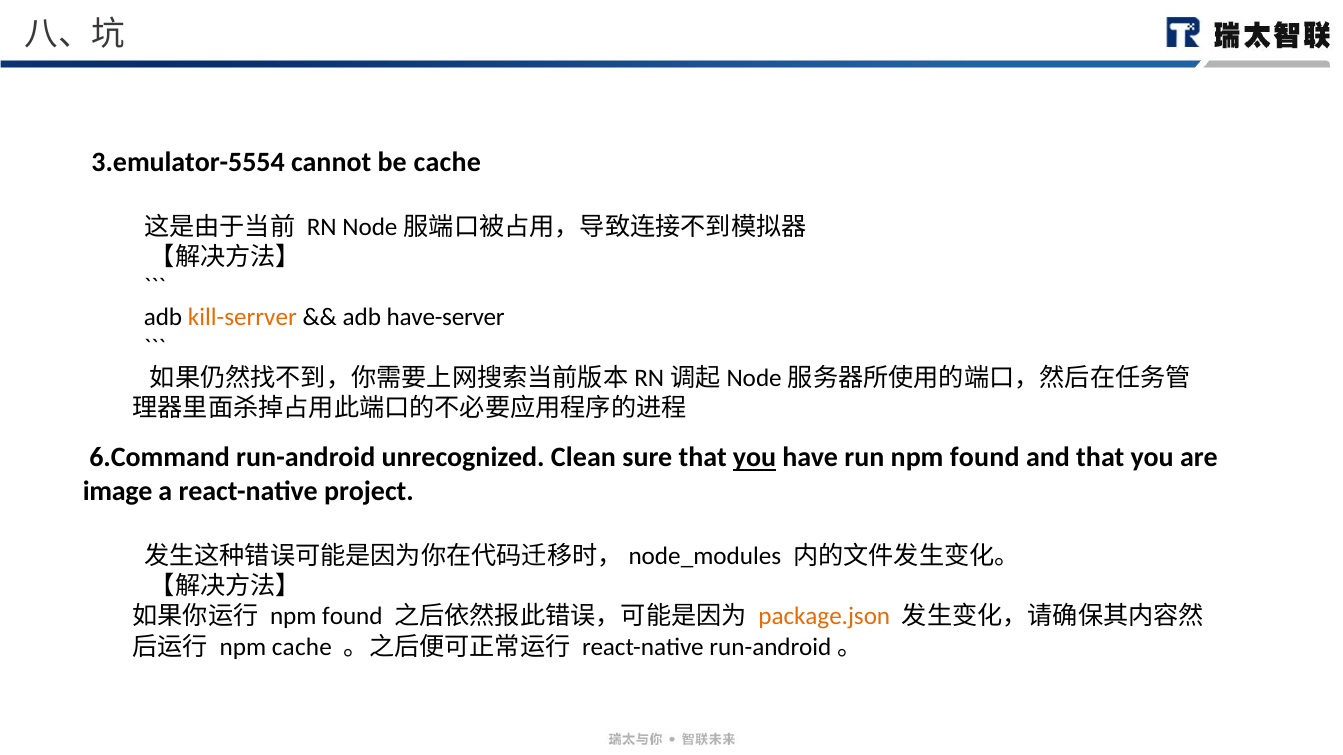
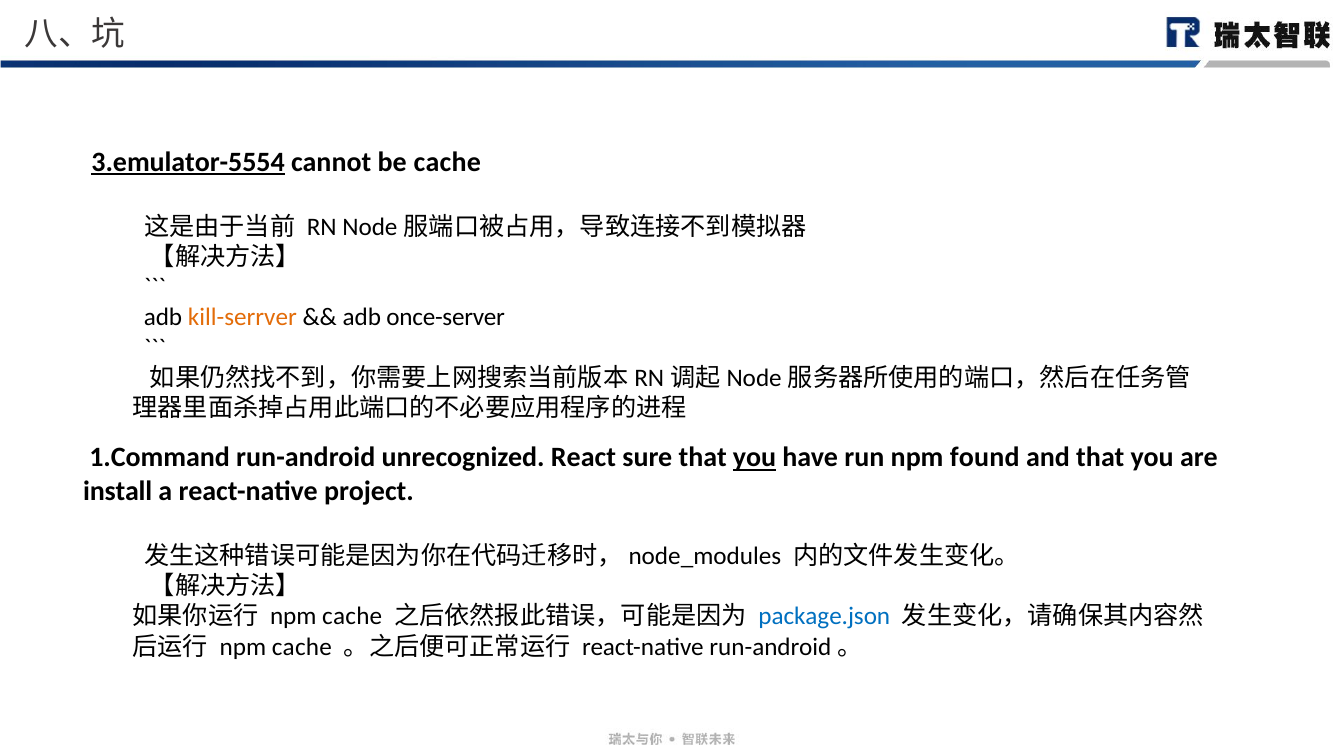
3.emulator-5554 underline: none -> present
have-server: have-server -> once-server
6.Command: 6.Command -> 1.Command
Clean: Clean -> React
image: image -> install
found at (352, 617): found -> cache
package.json colour: orange -> blue
